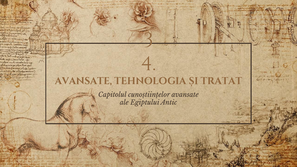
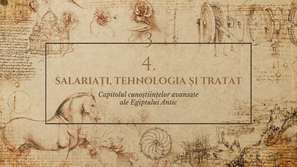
AVANSATE at (83, 81): AVANSATE -> SALARIAȚI
